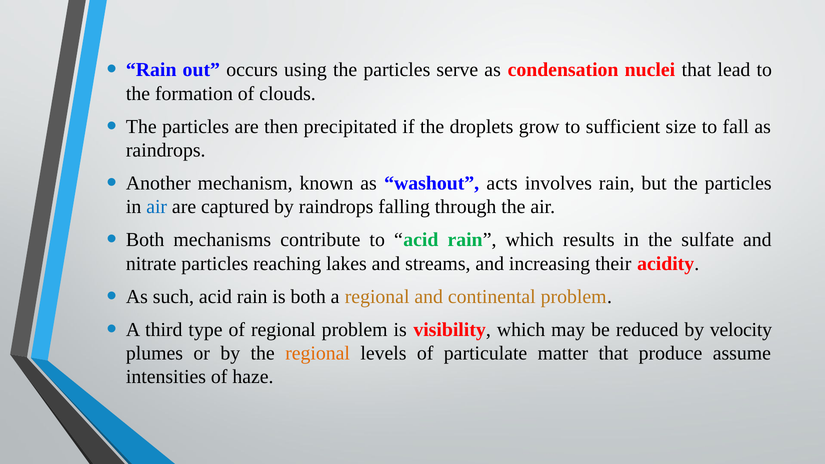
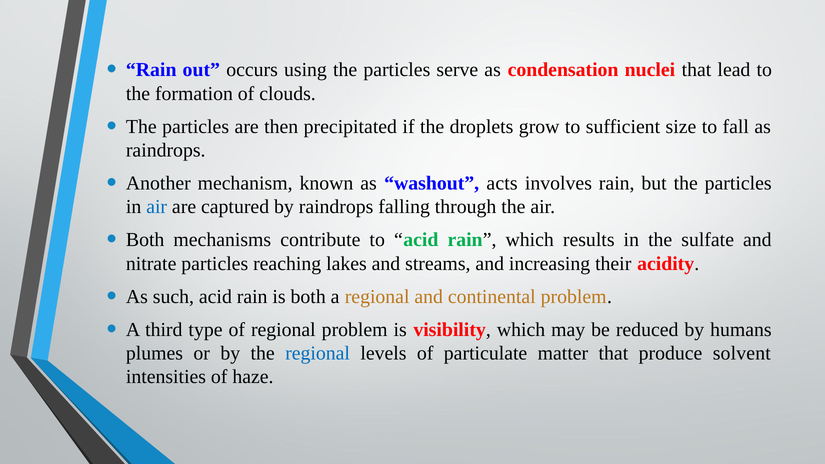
velocity: velocity -> humans
regional at (318, 353) colour: orange -> blue
assume: assume -> solvent
